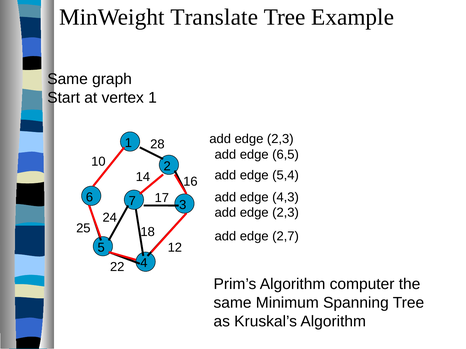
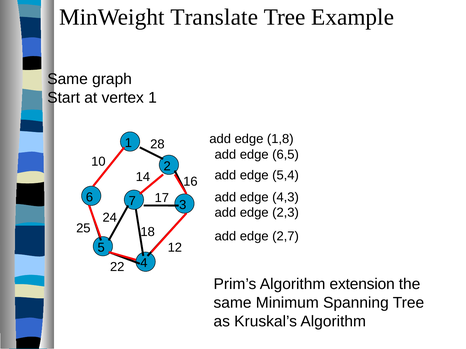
2,3 at (280, 139): 2,3 -> 1,8
computer: computer -> extension
